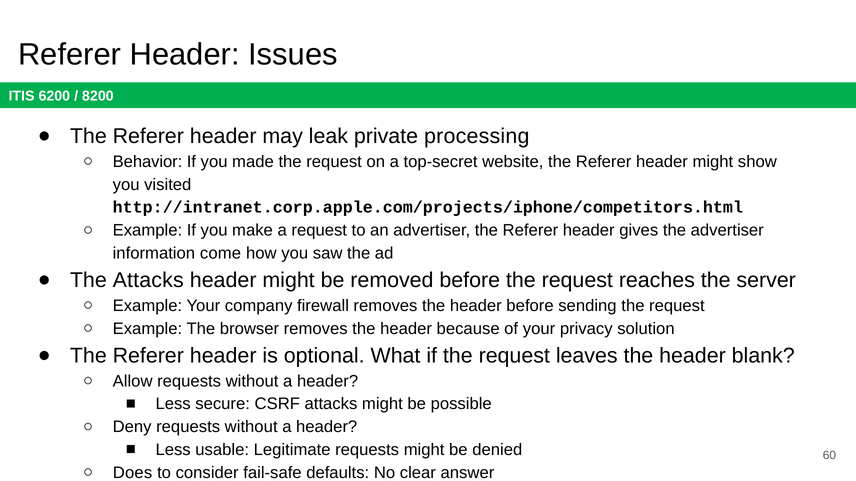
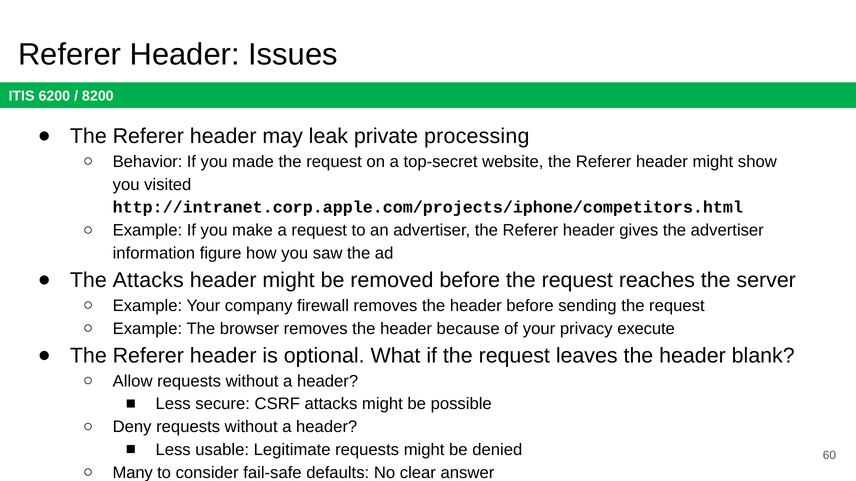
come: come -> figure
solution: solution -> execute
Does: Does -> Many
